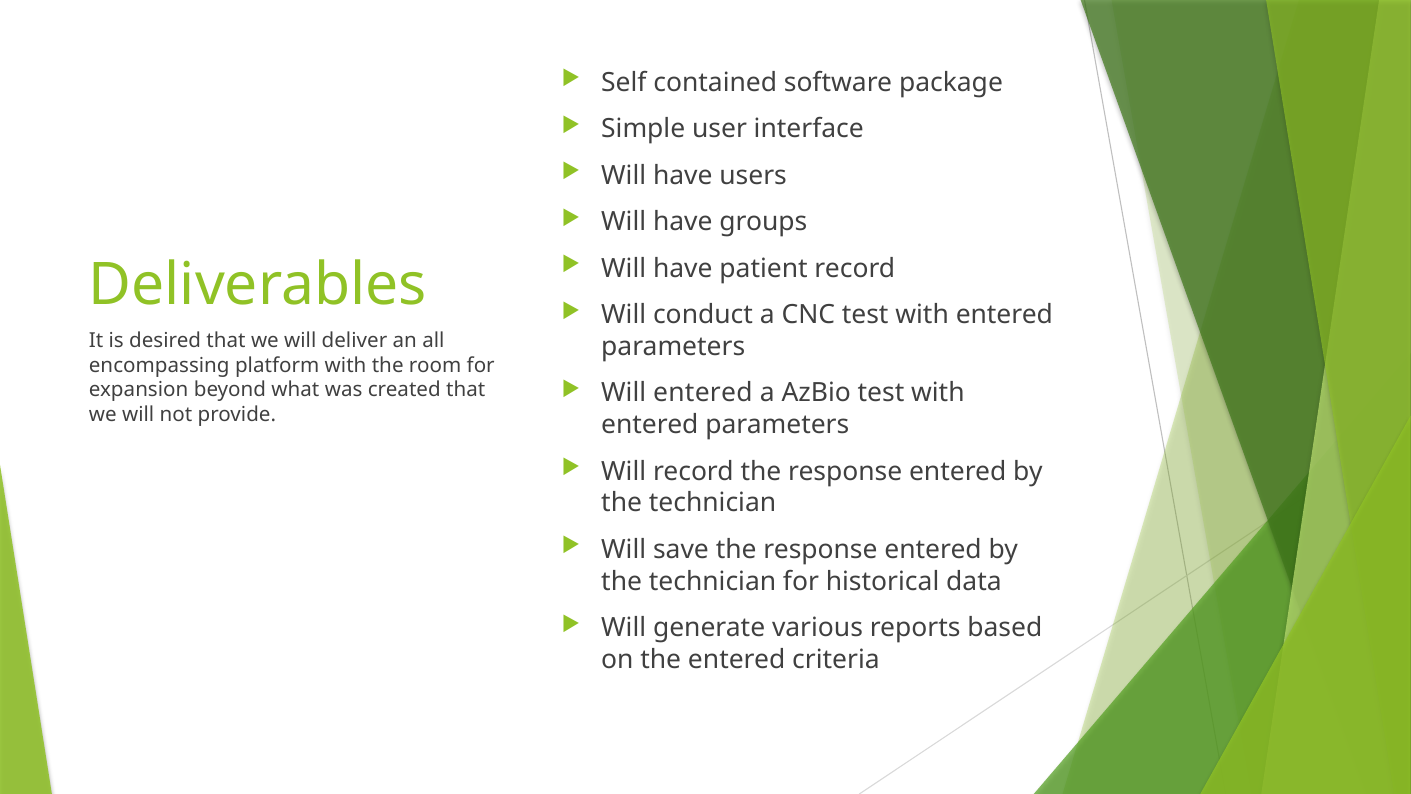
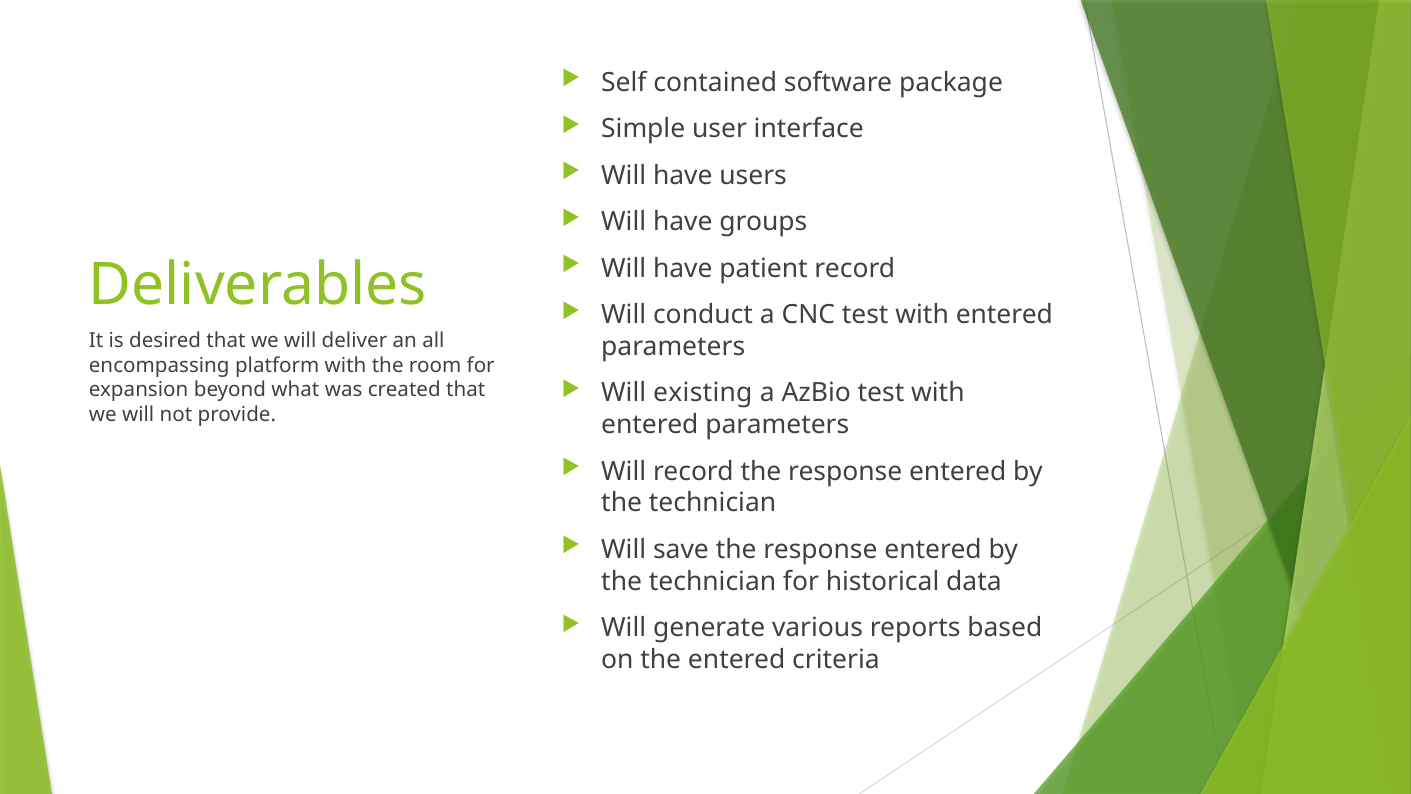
Will entered: entered -> existing
